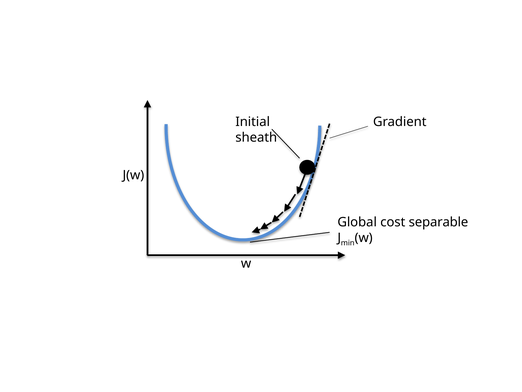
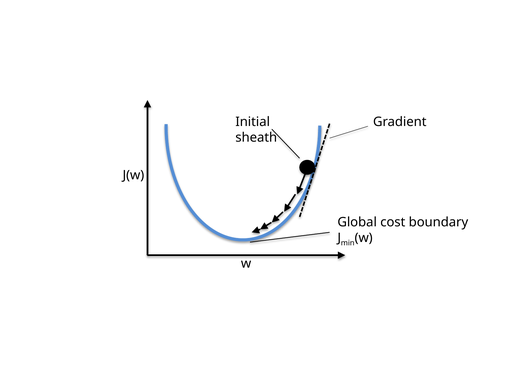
separable: separable -> boundary
